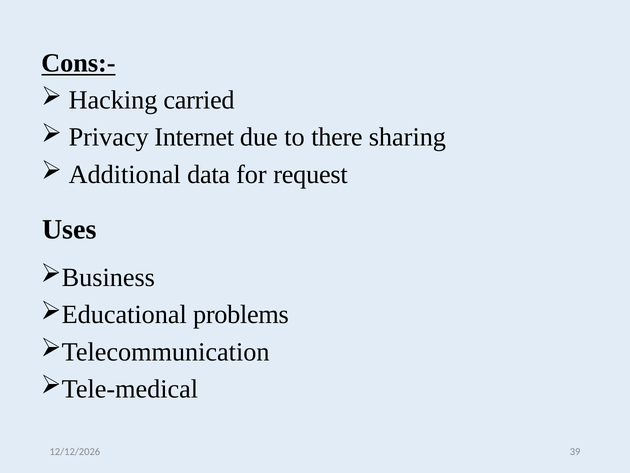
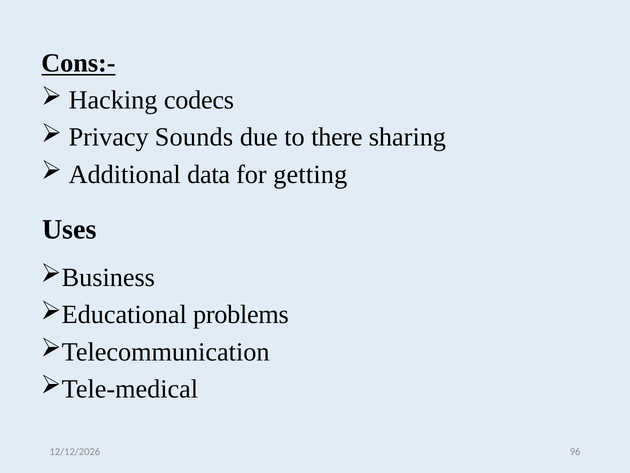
carried: carried -> codecs
Internet: Internet -> Sounds
request: request -> getting
39: 39 -> 96
